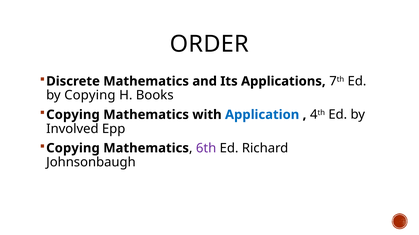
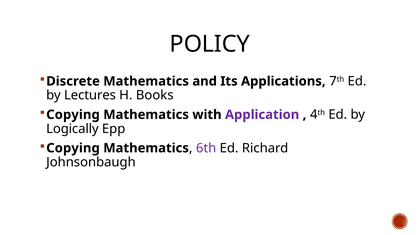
ORDER: ORDER -> POLICY
by Copying: Copying -> Lectures
Application colour: blue -> purple
Involved: Involved -> Logically
